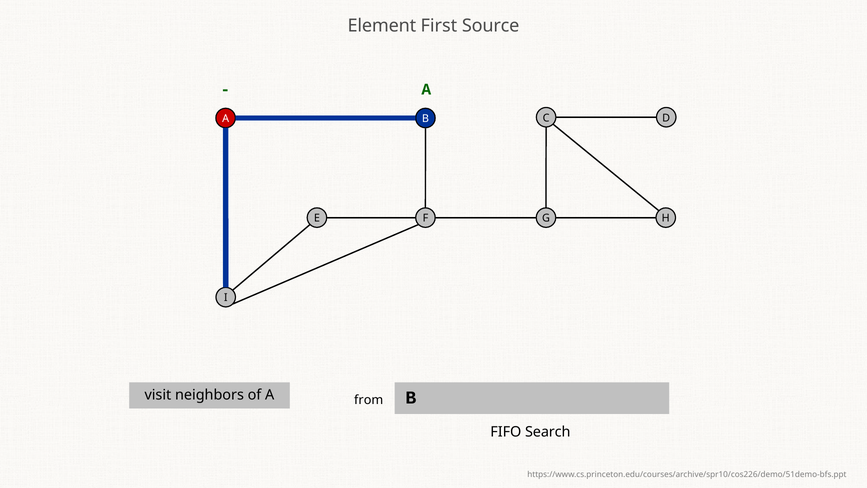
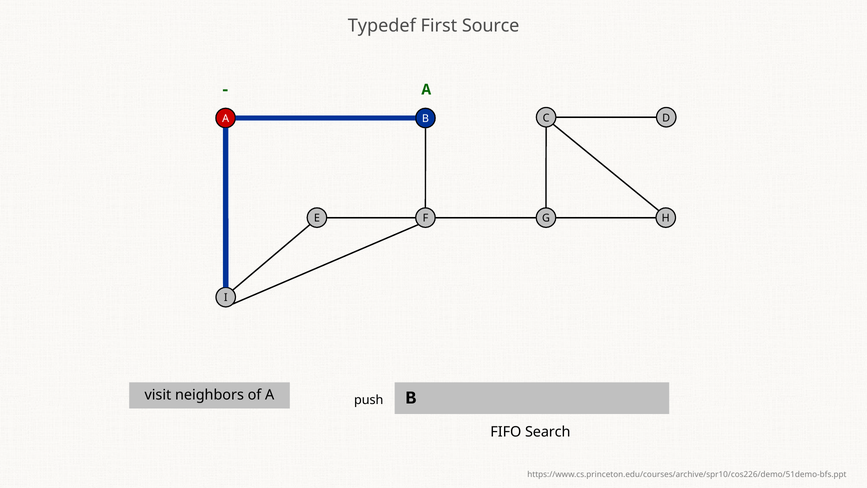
Element: Element -> Typedef
from: from -> push
